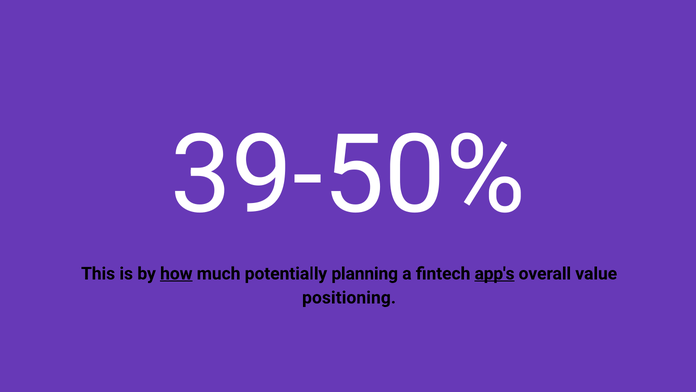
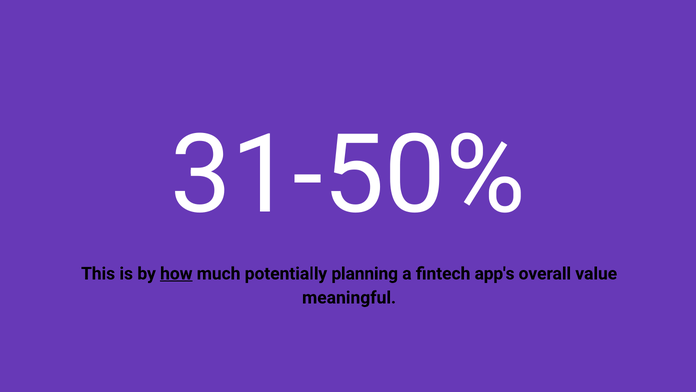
39-50%: 39-50% -> 31-50%
app's underline: present -> none
positioning: positioning -> meaningful
